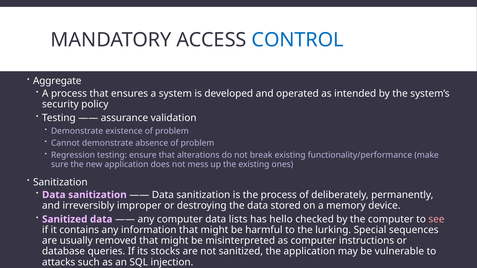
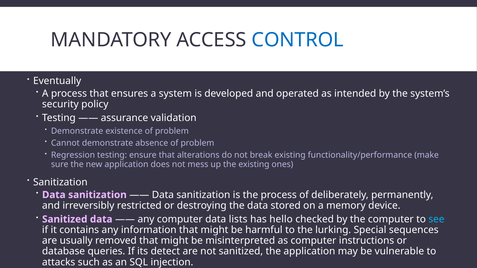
Aggregate: Aggregate -> Eventually
improper: improper -> restricted
see colour: pink -> light blue
stocks: stocks -> detect
